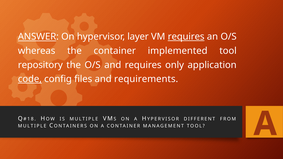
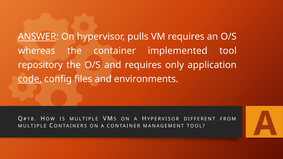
layer: layer -> pulls
requires at (186, 37) underline: present -> none
requirements: requirements -> environments
